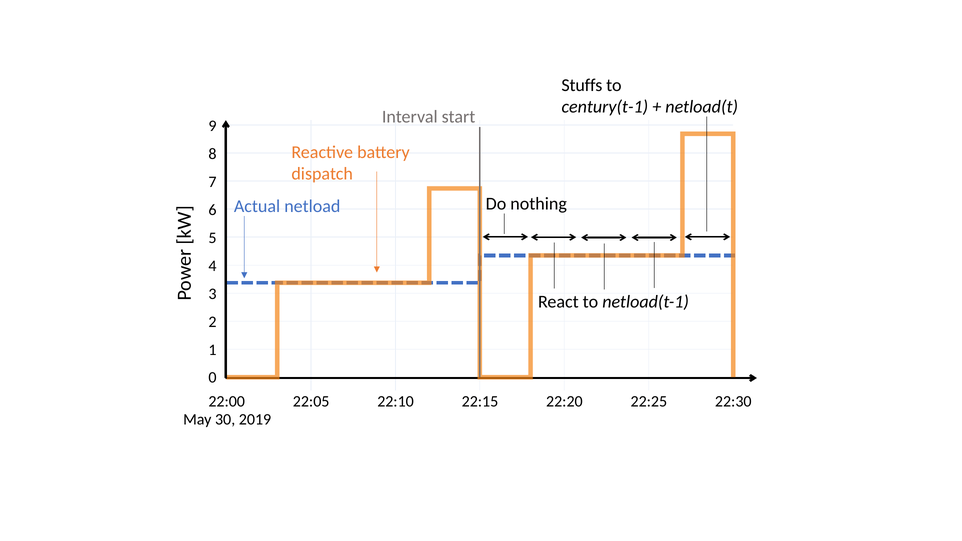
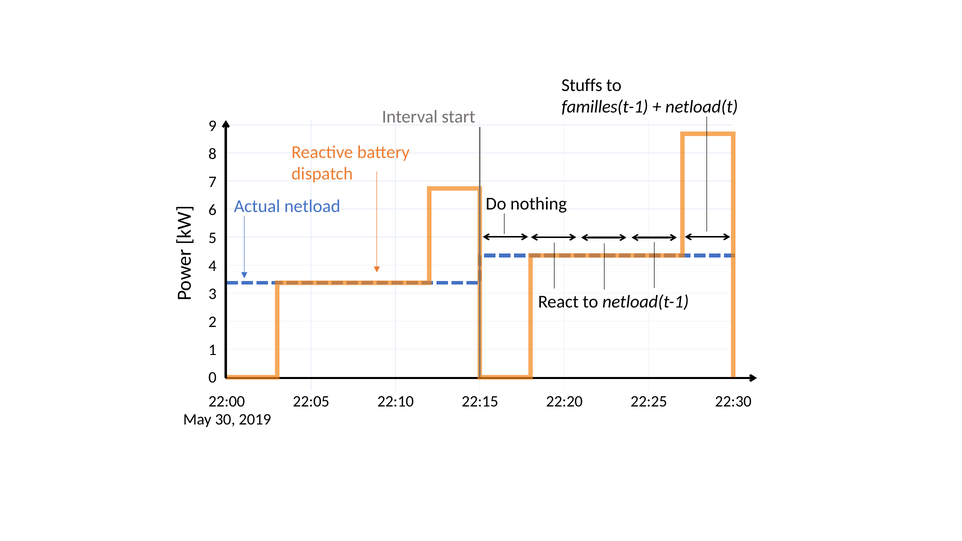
century(t-1: century(t-1 -> familles(t-1
